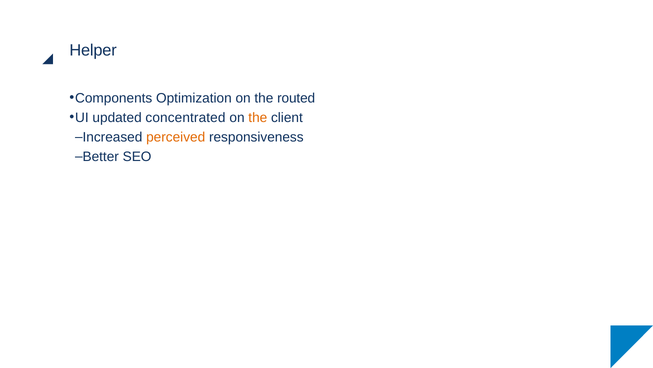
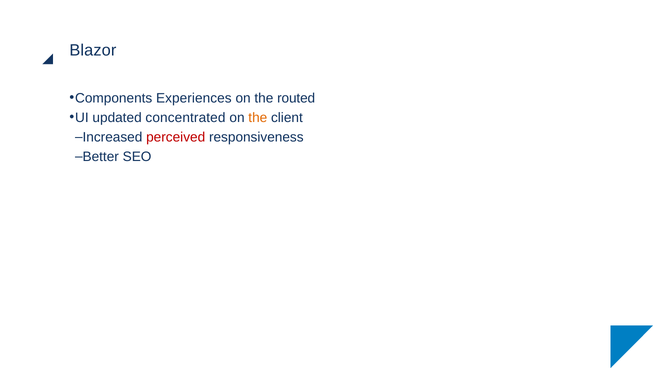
Helper: Helper -> Blazor
Optimization: Optimization -> Experiences
perceived colour: orange -> red
